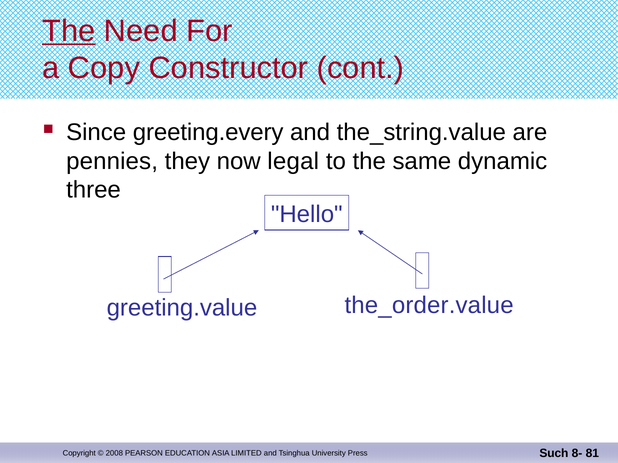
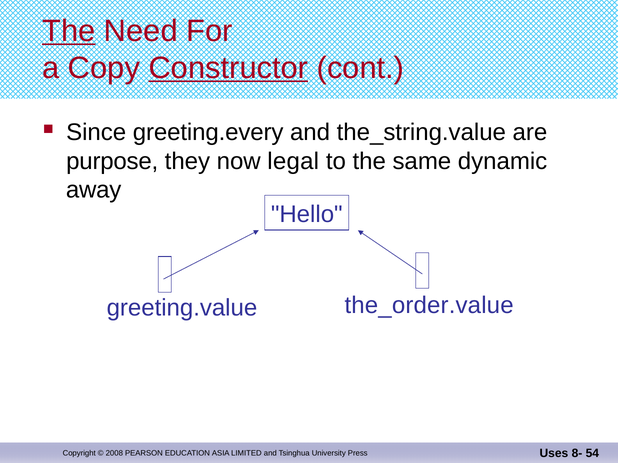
Constructor underline: none -> present
pennies: pennies -> purpose
three: three -> away
Such: Such -> Uses
81: 81 -> 54
